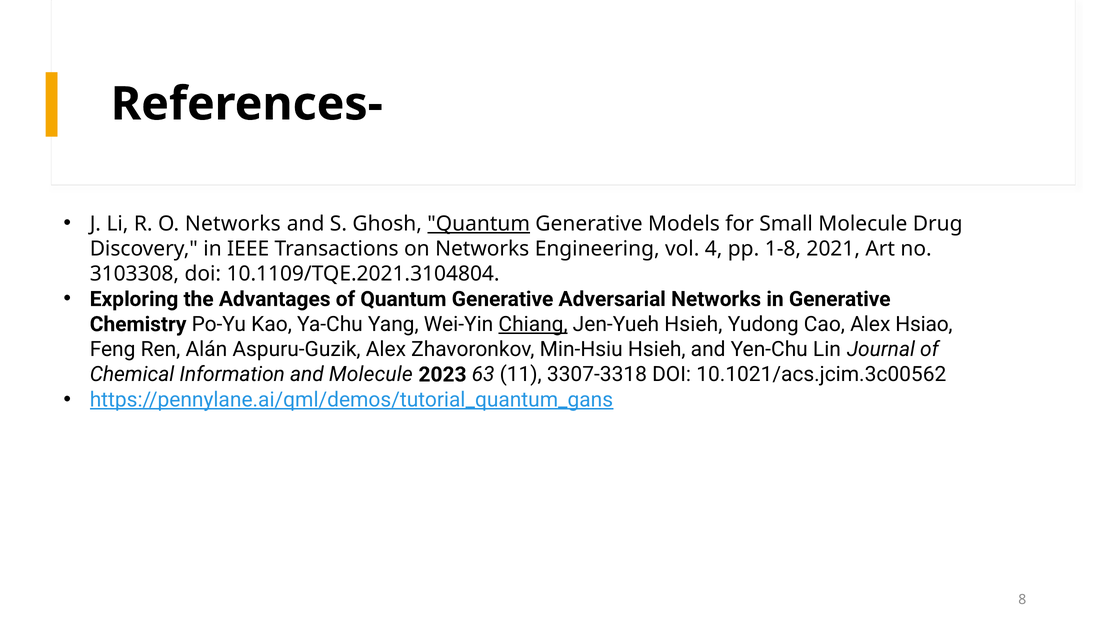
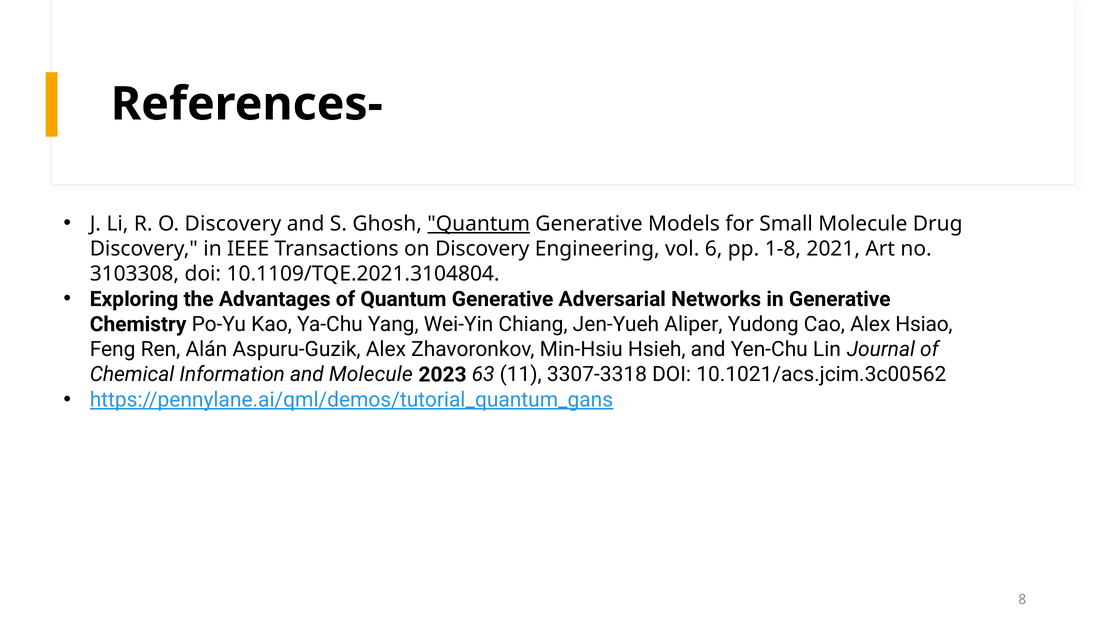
O Networks: Networks -> Discovery
on Networks: Networks -> Discovery
4: 4 -> 6
Chiang underline: present -> none
Jen-Yueh Hsieh: Hsieh -> Aliper
